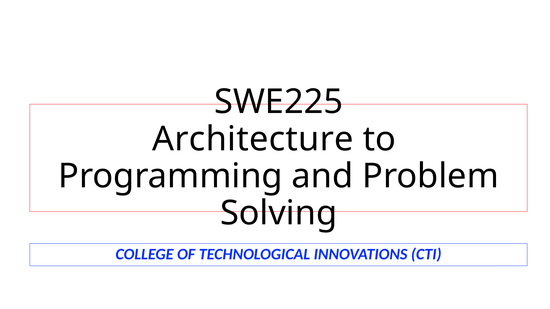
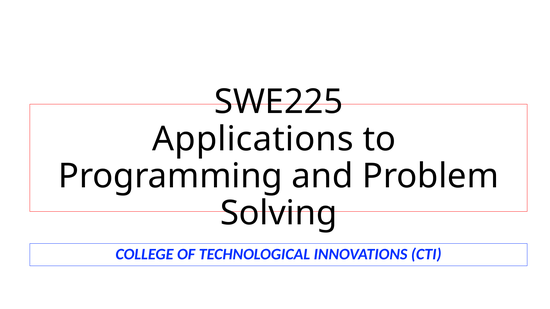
Architecture: Architecture -> Applications
